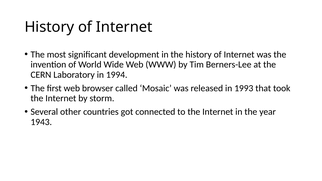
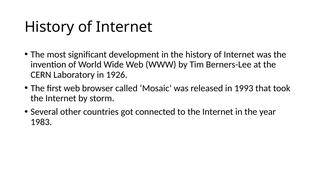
1994: 1994 -> 1926
1943: 1943 -> 1983
